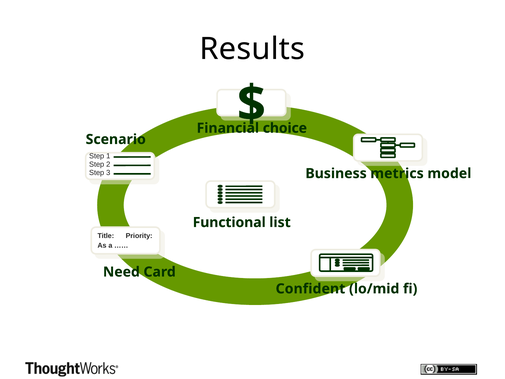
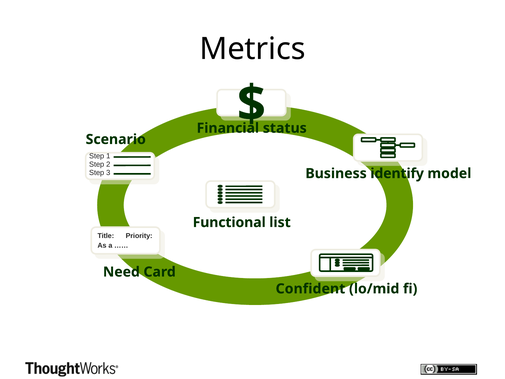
Results: Results -> Metrics
choice: choice -> status
metrics: metrics -> identify
